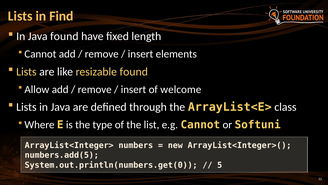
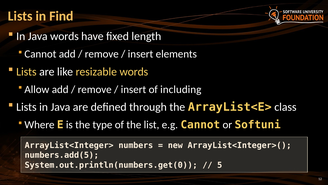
Java found: found -> words
resizable found: found -> words
welcome: welcome -> including
